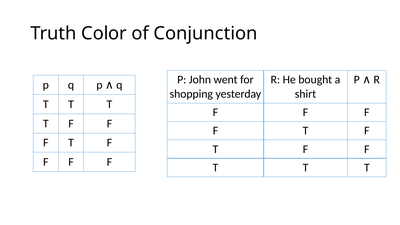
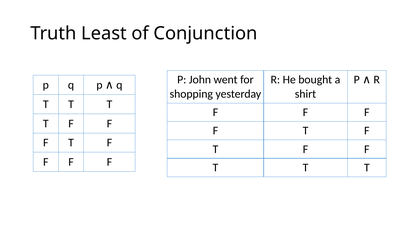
Color: Color -> Least
